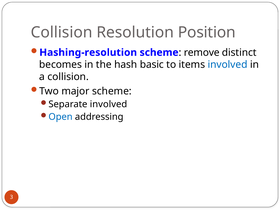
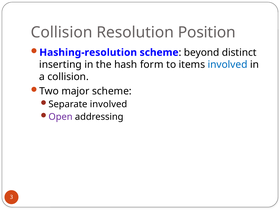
remove: remove -> beyond
becomes: becomes -> inserting
basic: basic -> form
Open colour: blue -> purple
